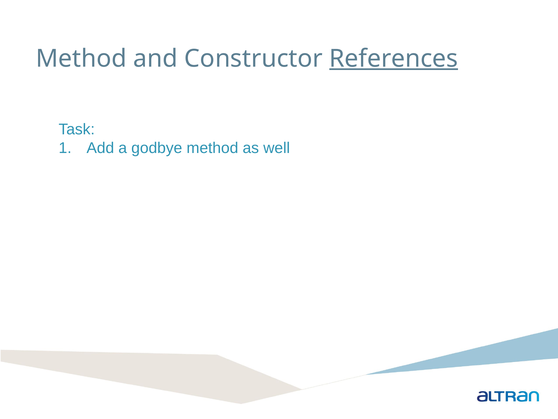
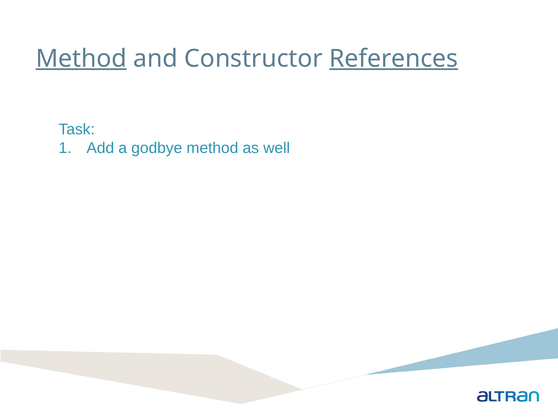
Method at (81, 58) underline: none -> present
